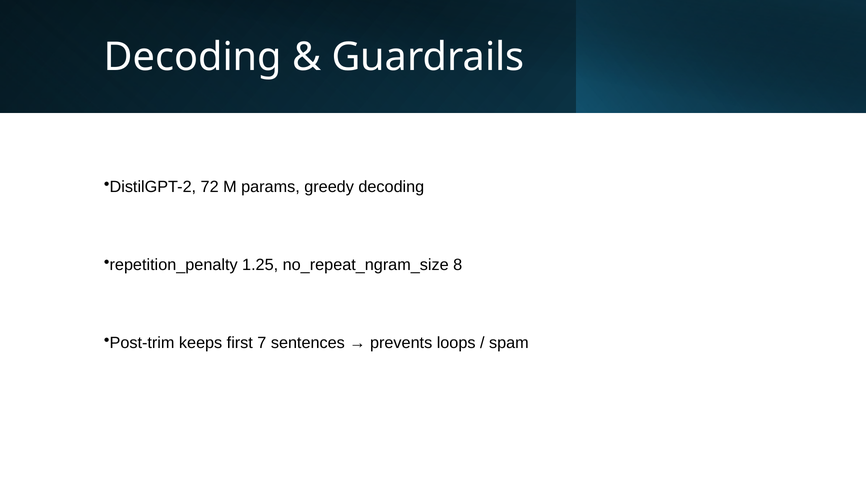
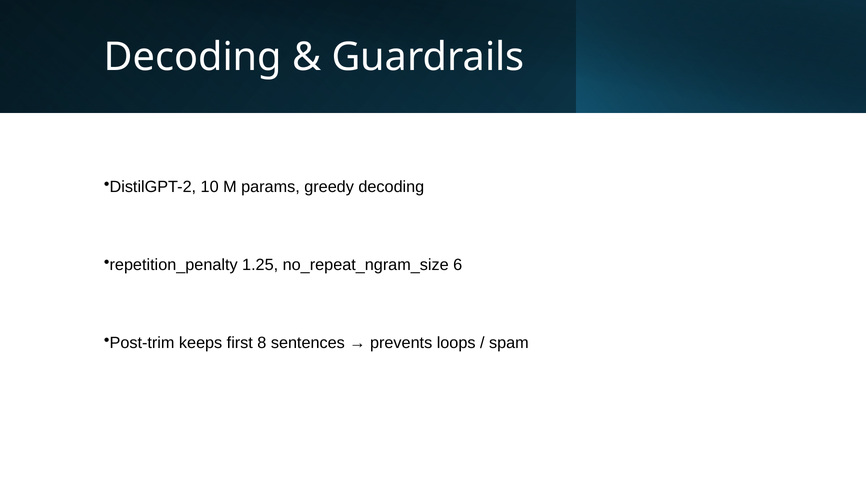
72: 72 -> 10
8: 8 -> 6
7: 7 -> 8
